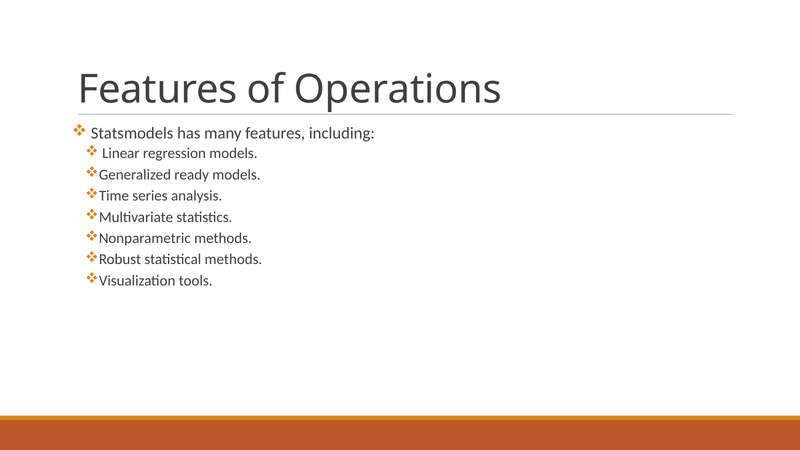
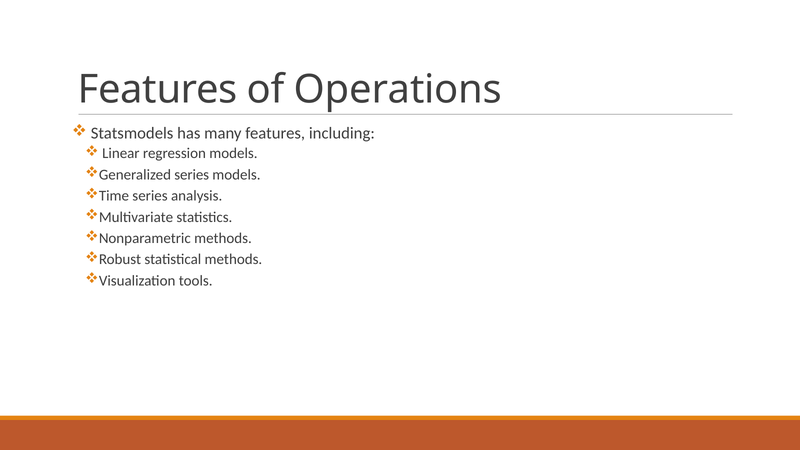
ready at (192, 175): ready -> series
